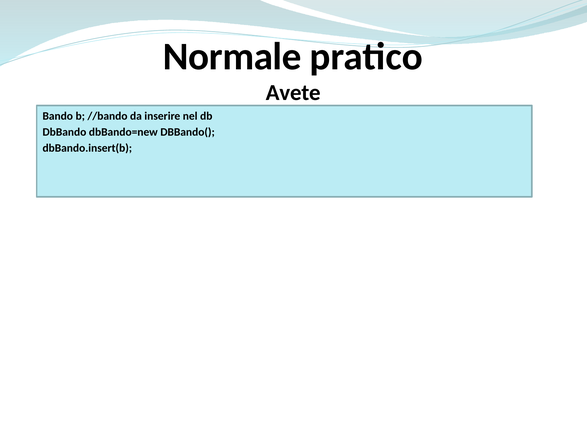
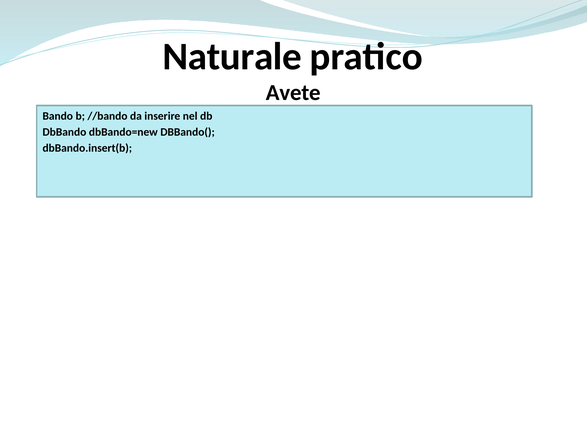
Normale: Normale -> Naturale
